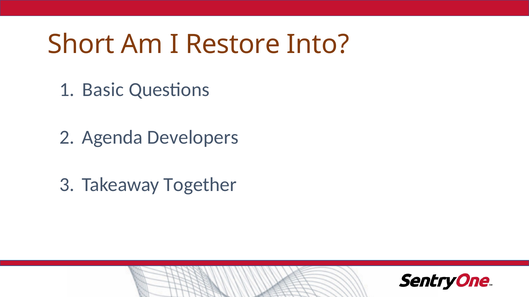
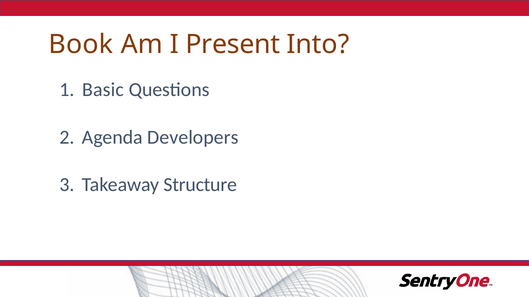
Short: Short -> Book
Restore: Restore -> Present
Together: Together -> Structure
